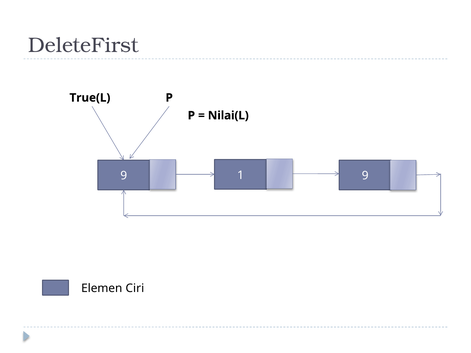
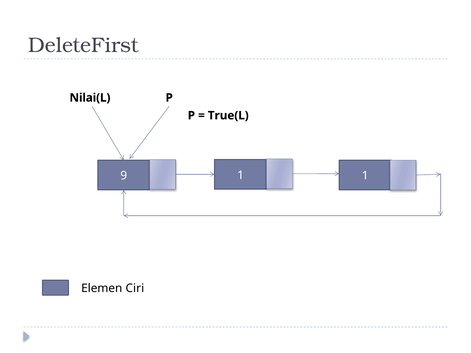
True(L: True(L -> Nilai(L
Nilai(L: Nilai(L -> True(L
1 9: 9 -> 1
